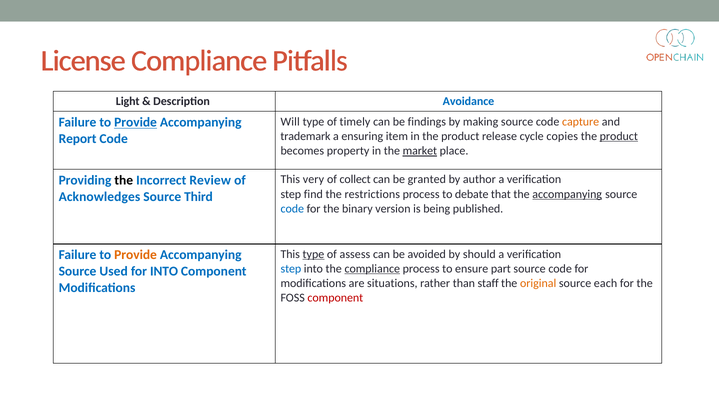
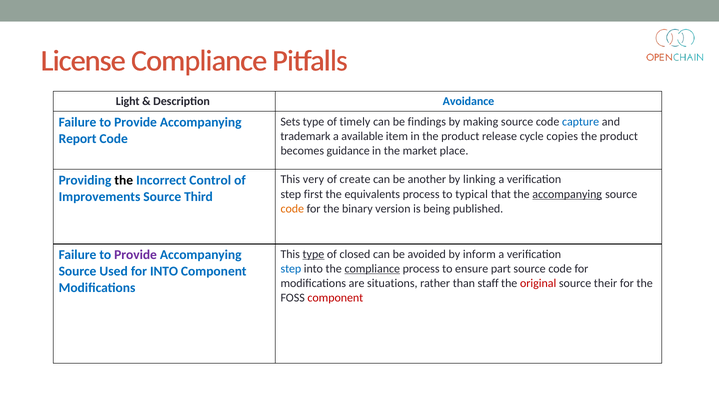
Will: Will -> Sets
capture colour: orange -> blue
Provide at (136, 123) underline: present -> none
ensuring: ensuring -> available
product at (619, 136) underline: present -> none
property: property -> guidance
market underline: present -> none
collect: collect -> create
granted: granted -> another
author: author -> linking
Review: Review -> Control
find: find -> first
restrictions: restrictions -> equivalents
debate: debate -> typical
Acknowledges: Acknowledges -> Improvements
code at (292, 209) colour: blue -> orange
assess: assess -> closed
should: should -> inform
Provide at (136, 255) colour: orange -> purple
original colour: orange -> red
each: each -> their
